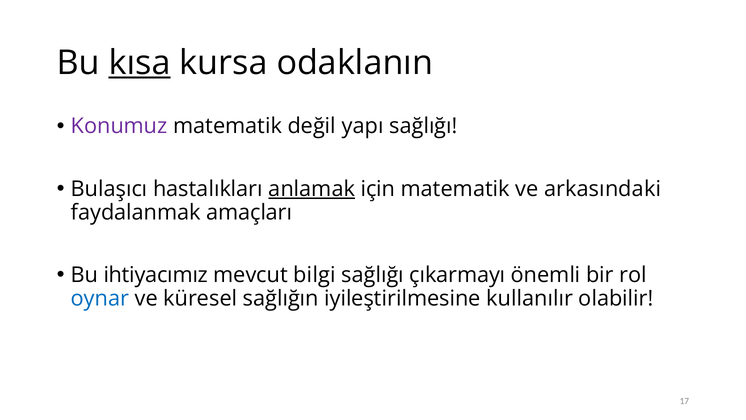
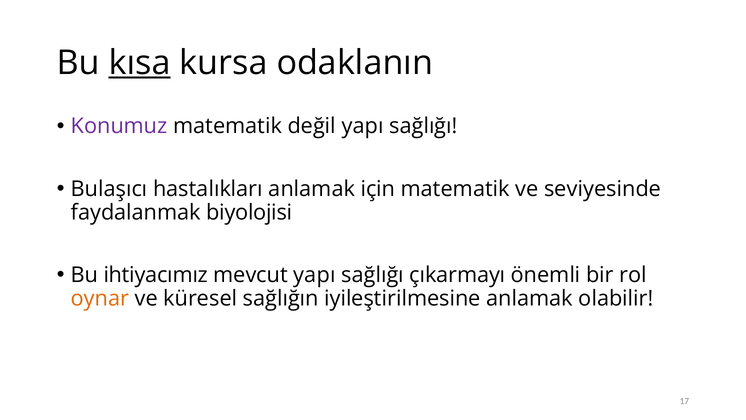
anlamak at (312, 189) underline: present -> none
arkasındaki: arkasındaki -> seviyesinde
amaçları: amaçları -> biyolojisi
mevcut bilgi: bilgi -> yapı
oynar colour: blue -> orange
iyileştirilmesine kullanılır: kullanılır -> anlamak
